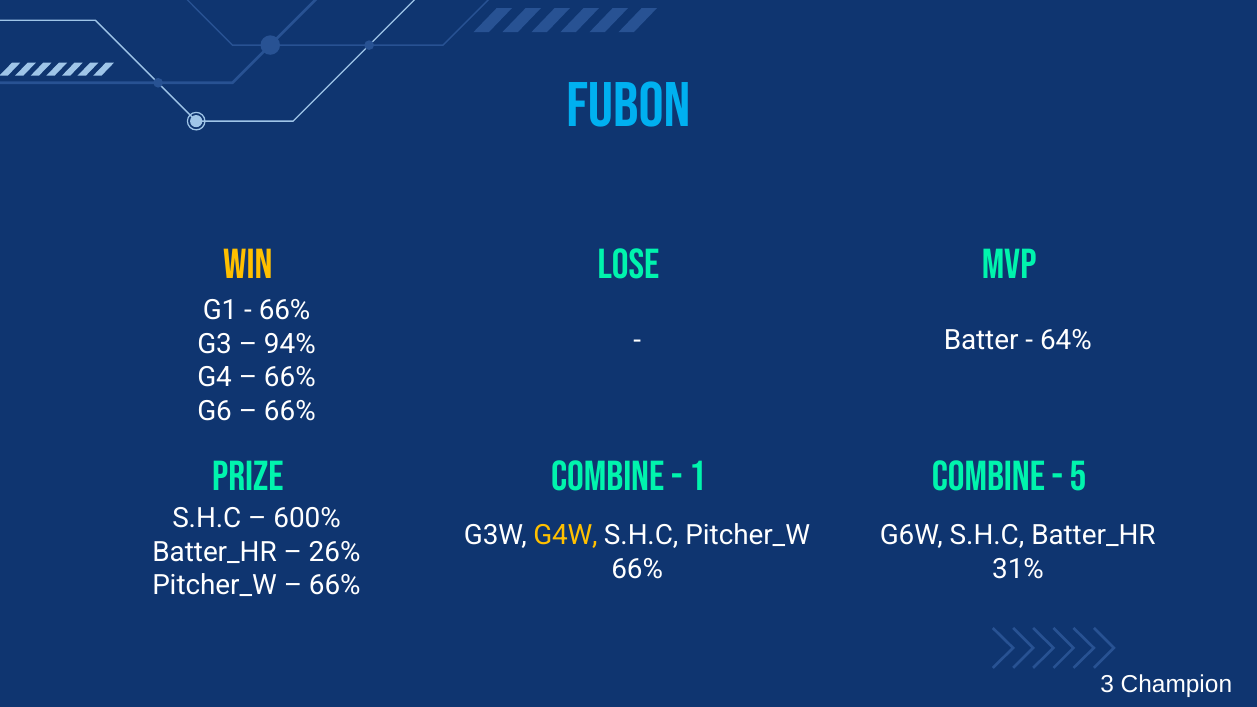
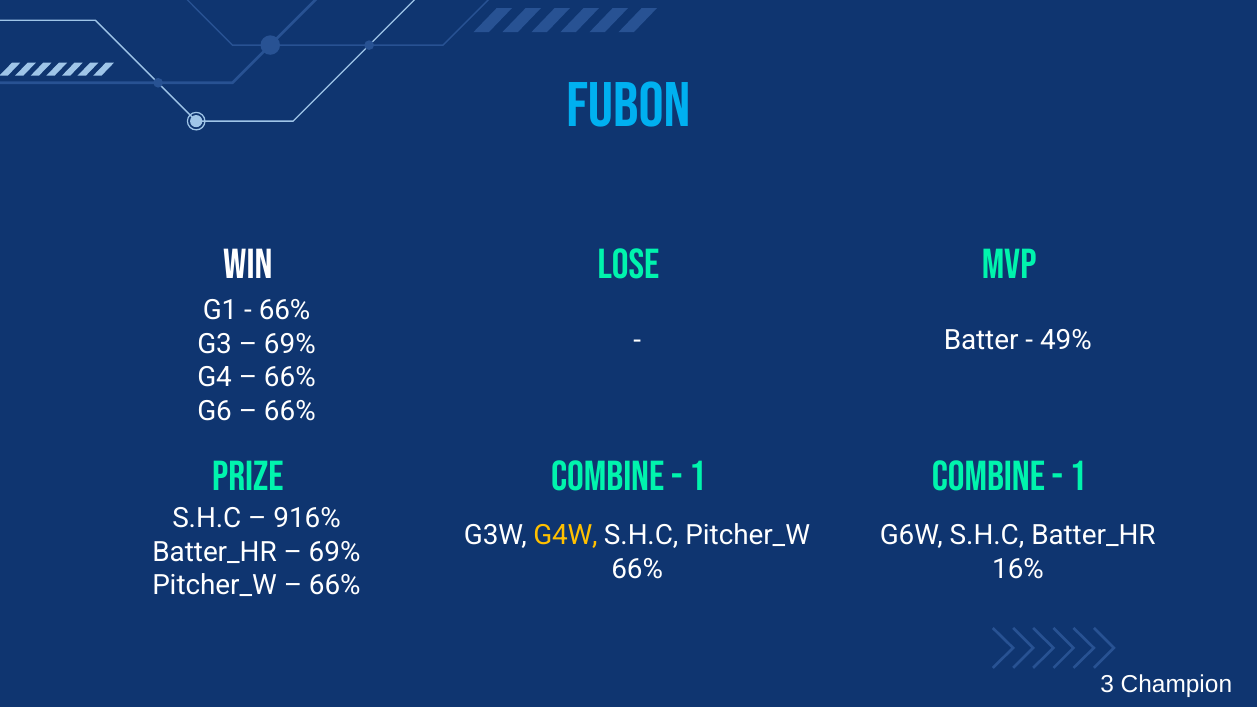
win colour: yellow -> white
64%: 64% -> 49%
94% at (290, 344): 94% -> 69%
5 at (1078, 476): 5 -> 1
600%: 600% -> 916%
26% at (335, 552): 26% -> 69%
31%: 31% -> 16%
